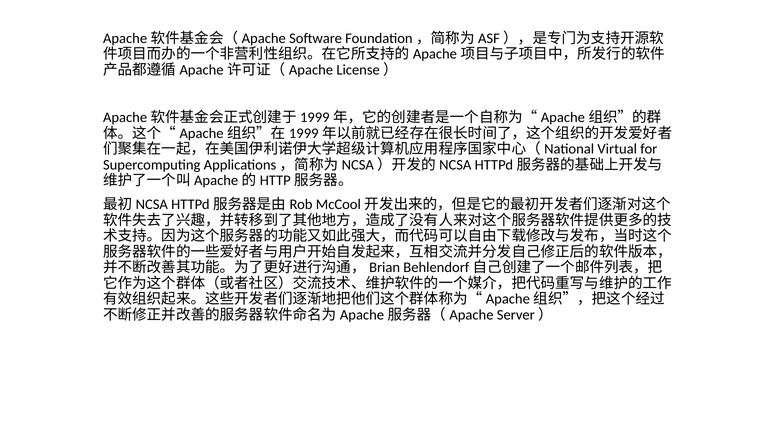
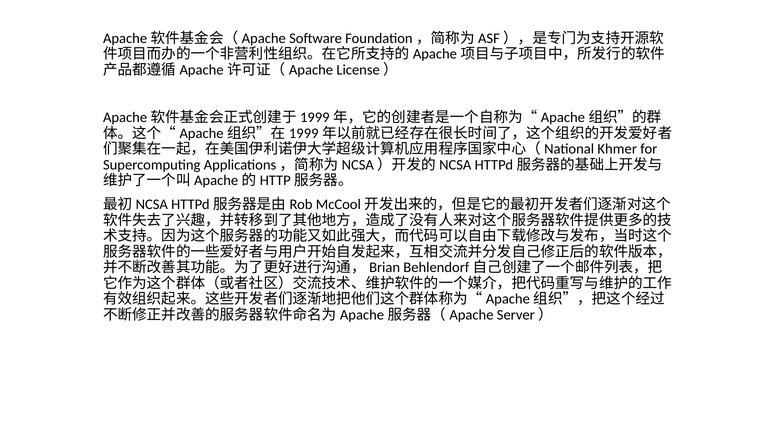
Virtual: Virtual -> Khmer
